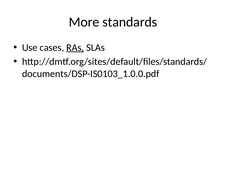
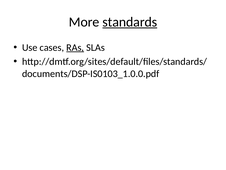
standards underline: none -> present
